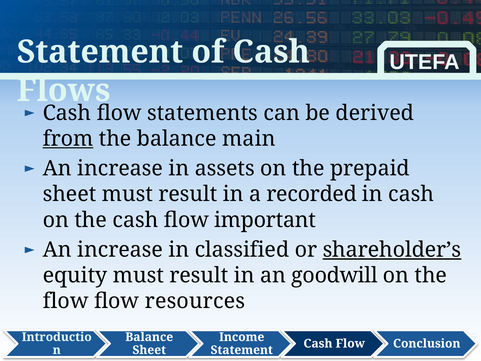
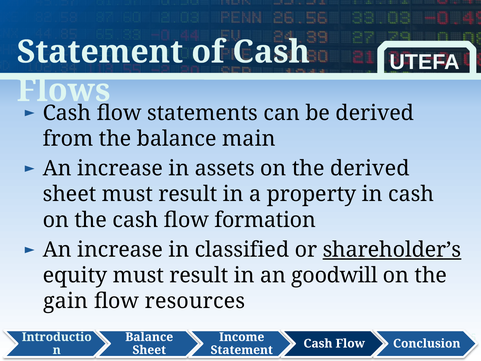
from underline: present -> none
the prepaid: prepaid -> derived
recorded: recorded -> property
important: important -> formation
flow at (66, 301): flow -> gain
